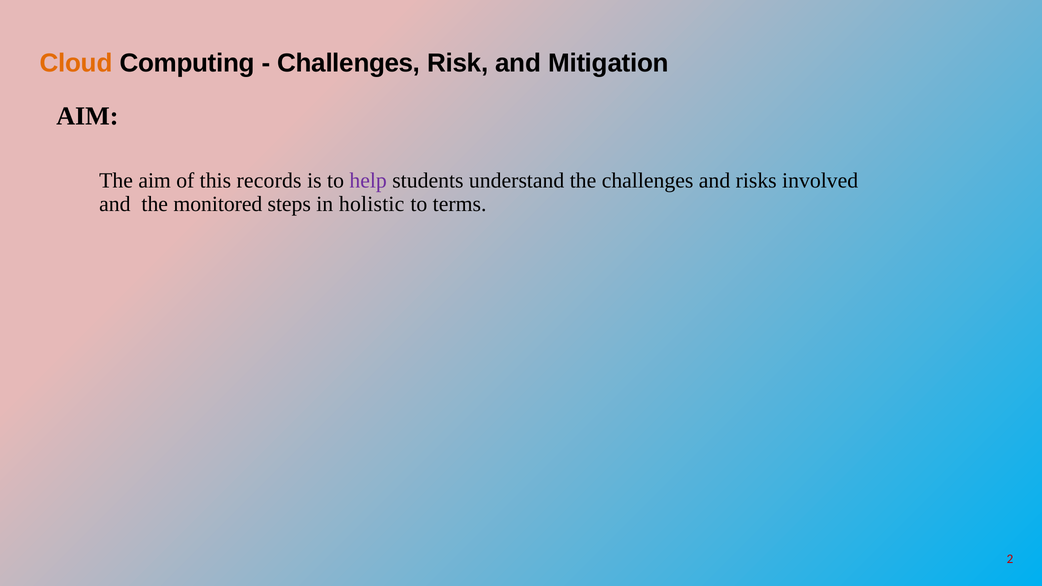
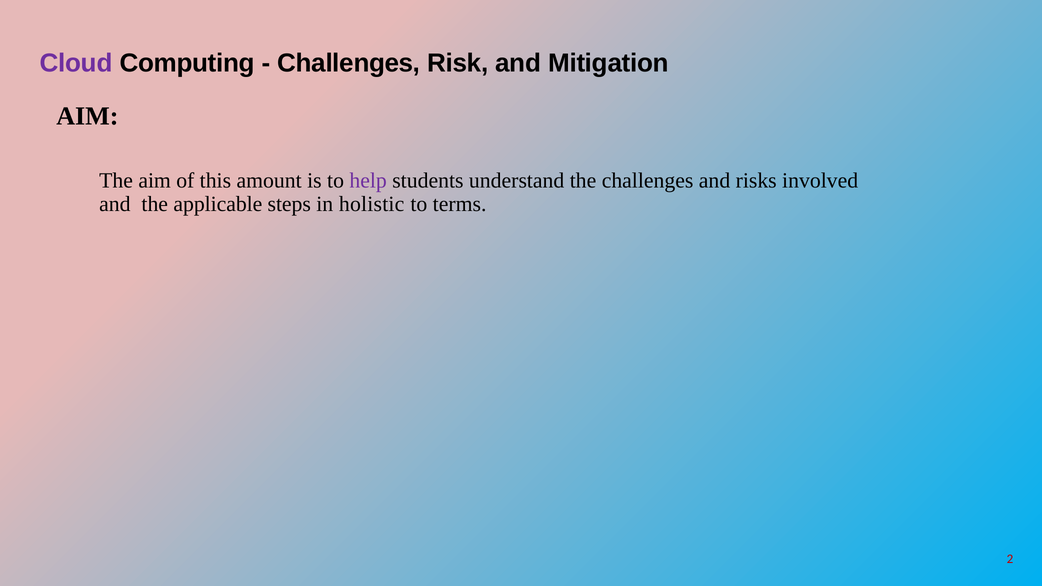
Cloud colour: orange -> purple
records: records -> amount
monitored: monitored -> applicable
